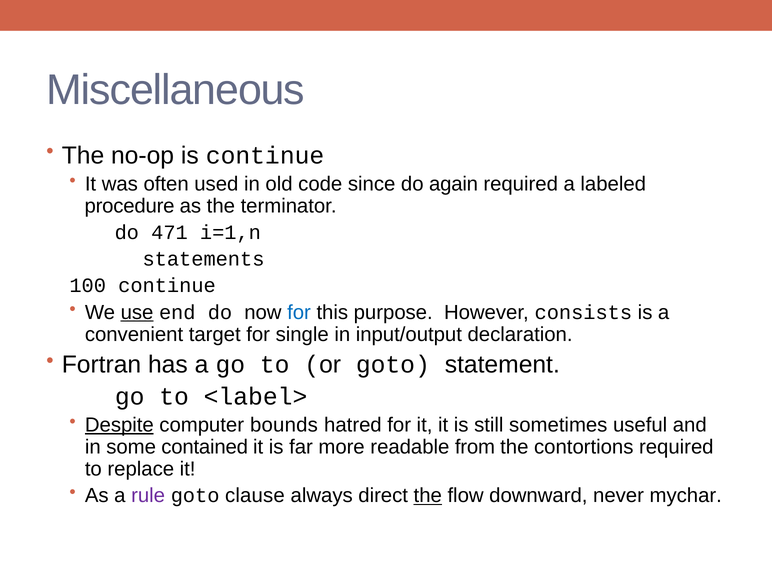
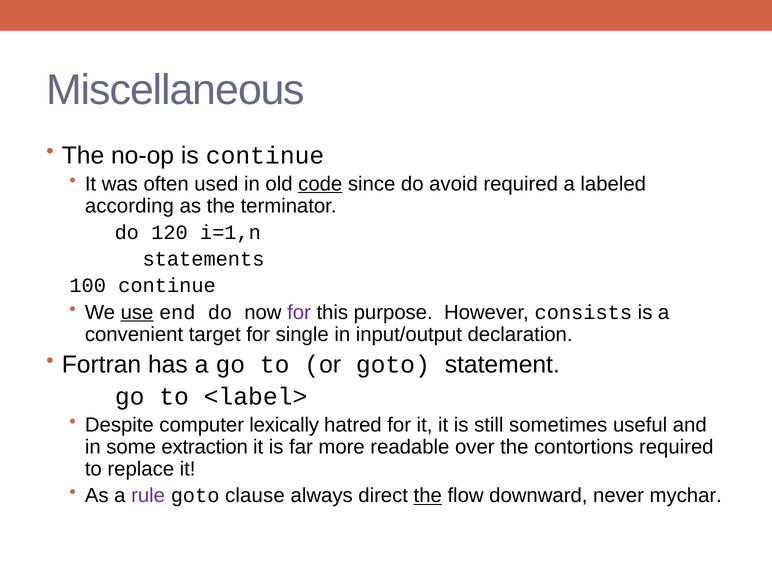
code underline: none -> present
again: again -> avoid
procedure: procedure -> according
471: 471 -> 120
for at (299, 312) colour: blue -> purple
Despite underline: present -> none
bounds: bounds -> lexically
contained: contained -> extraction
from: from -> over
